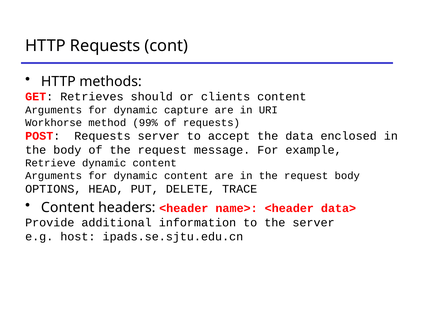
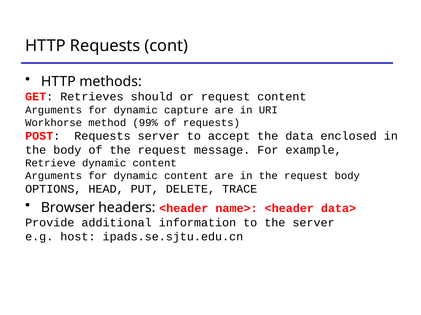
or clients: clients -> request
Content at (68, 208): Content -> Browser
